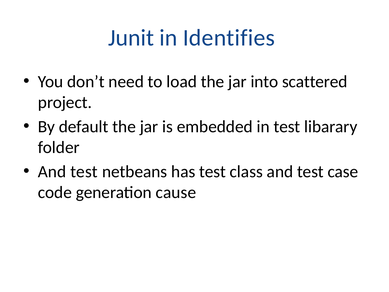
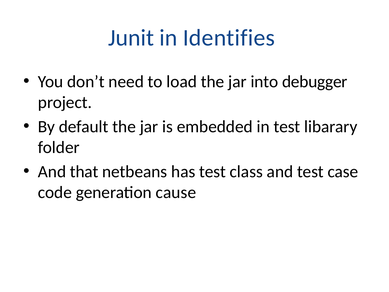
scattered: scattered -> debugger
test at (84, 172): test -> that
